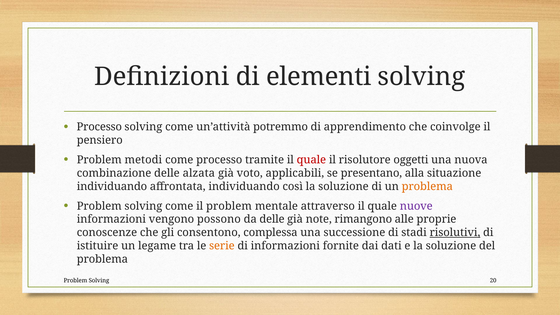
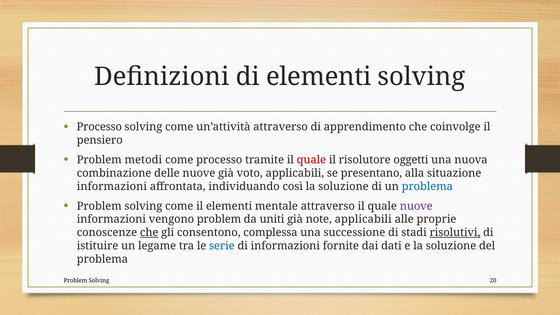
un’attività potremmo: potremmo -> attraverso
delle alzata: alzata -> nuove
individuando at (112, 186): individuando -> informazioni
problema at (427, 186) colour: orange -> blue
il problem: problem -> elementi
vengono possono: possono -> problem
da delle: delle -> uniti
note rimangono: rimangono -> applicabili
che at (149, 233) underline: none -> present
serie colour: orange -> blue
